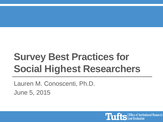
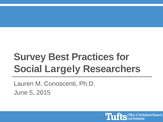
Highest: Highest -> Largely
